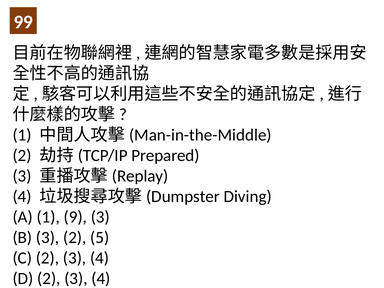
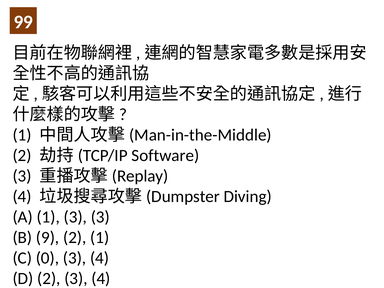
Prepared: Prepared -> Software
1 9: 9 -> 3
B 3: 3 -> 9
2 5: 5 -> 1
C 2: 2 -> 0
